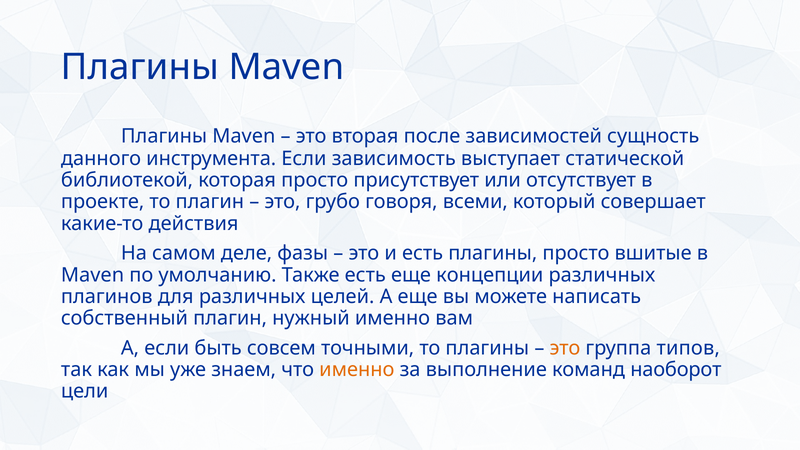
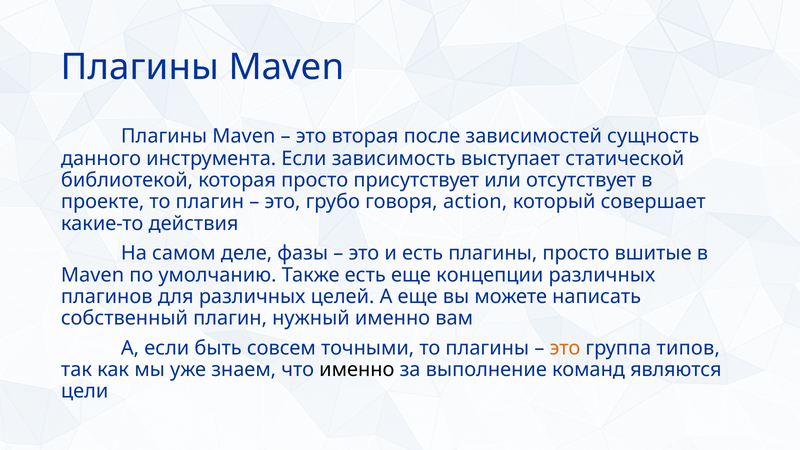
всеми: всеми -> action
именно at (357, 370) colour: orange -> black
наоборот: наоборот -> являются
